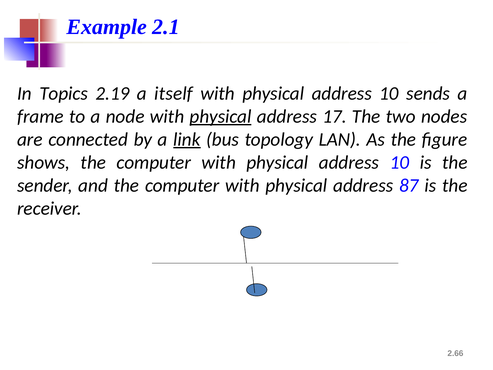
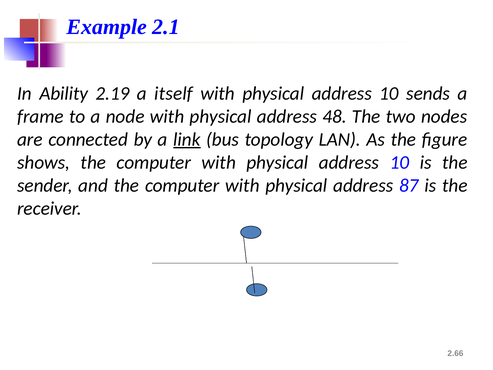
Topics: Topics -> Ability
physical at (221, 116) underline: present -> none
17: 17 -> 48
